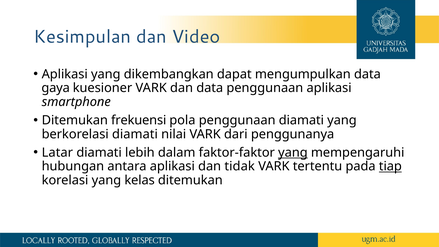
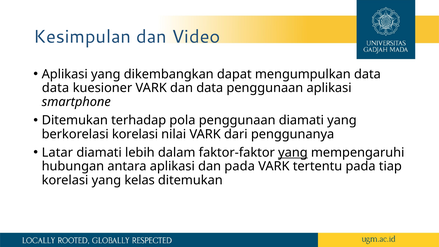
gaya at (56, 88): gaya -> data
frekuensi: frekuensi -> terhadap
berkorelasi diamati: diamati -> korelasi
dan tidak: tidak -> pada
tiap underline: present -> none
